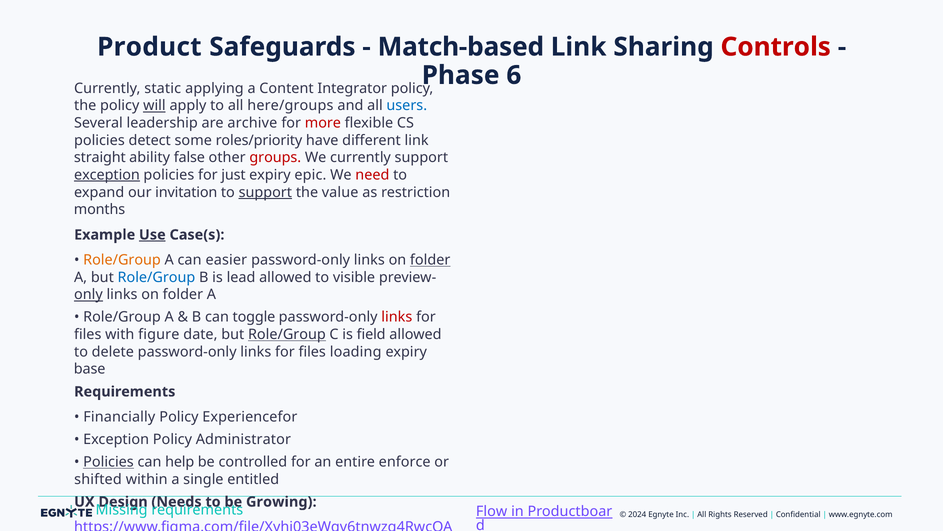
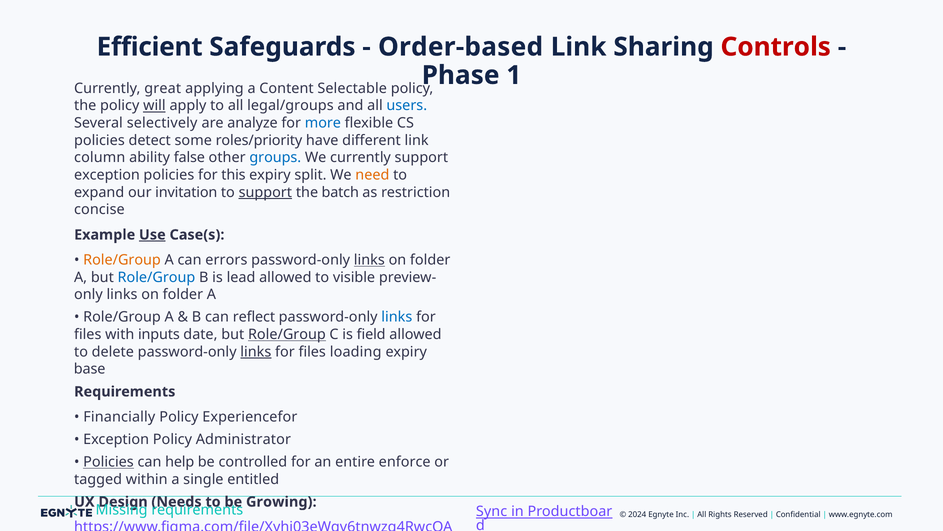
Product: Product -> Efficient
Match-based: Match-based -> Order-based
6: 6 -> 1
static: static -> great
Integrator: Integrator -> Selectable
here/groups: here/groups -> legal/groups
leadership: leadership -> selectively
archive: archive -> analyze
more colour: red -> blue
straight: straight -> column
groups colour: red -> blue
exception at (107, 175) underline: present -> none
just: just -> this
epic: epic -> split
need colour: red -> orange
value: value -> batch
months: months -> concise
easier: easier -> errors
links at (369, 260) underline: none -> present
folder at (430, 260) underline: present -> none
only underline: present -> none
toggle: toggle -> reflect
links at (397, 317) colour: red -> blue
figure: figure -> inputs
links at (256, 351) underline: none -> present
shifted: shifted -> tagged
Flow: Flow -> Sync
